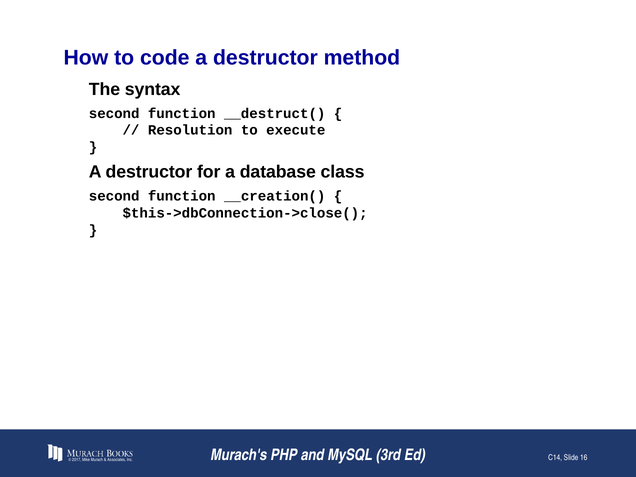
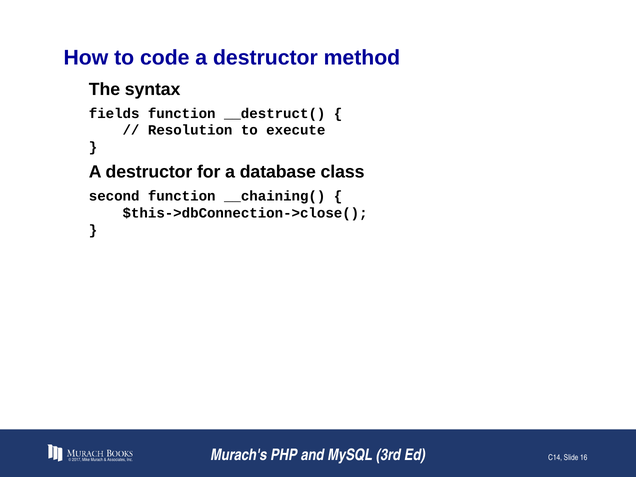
second at (114, 113): second -> fields
__creation(: __creation( -> __chaining(
